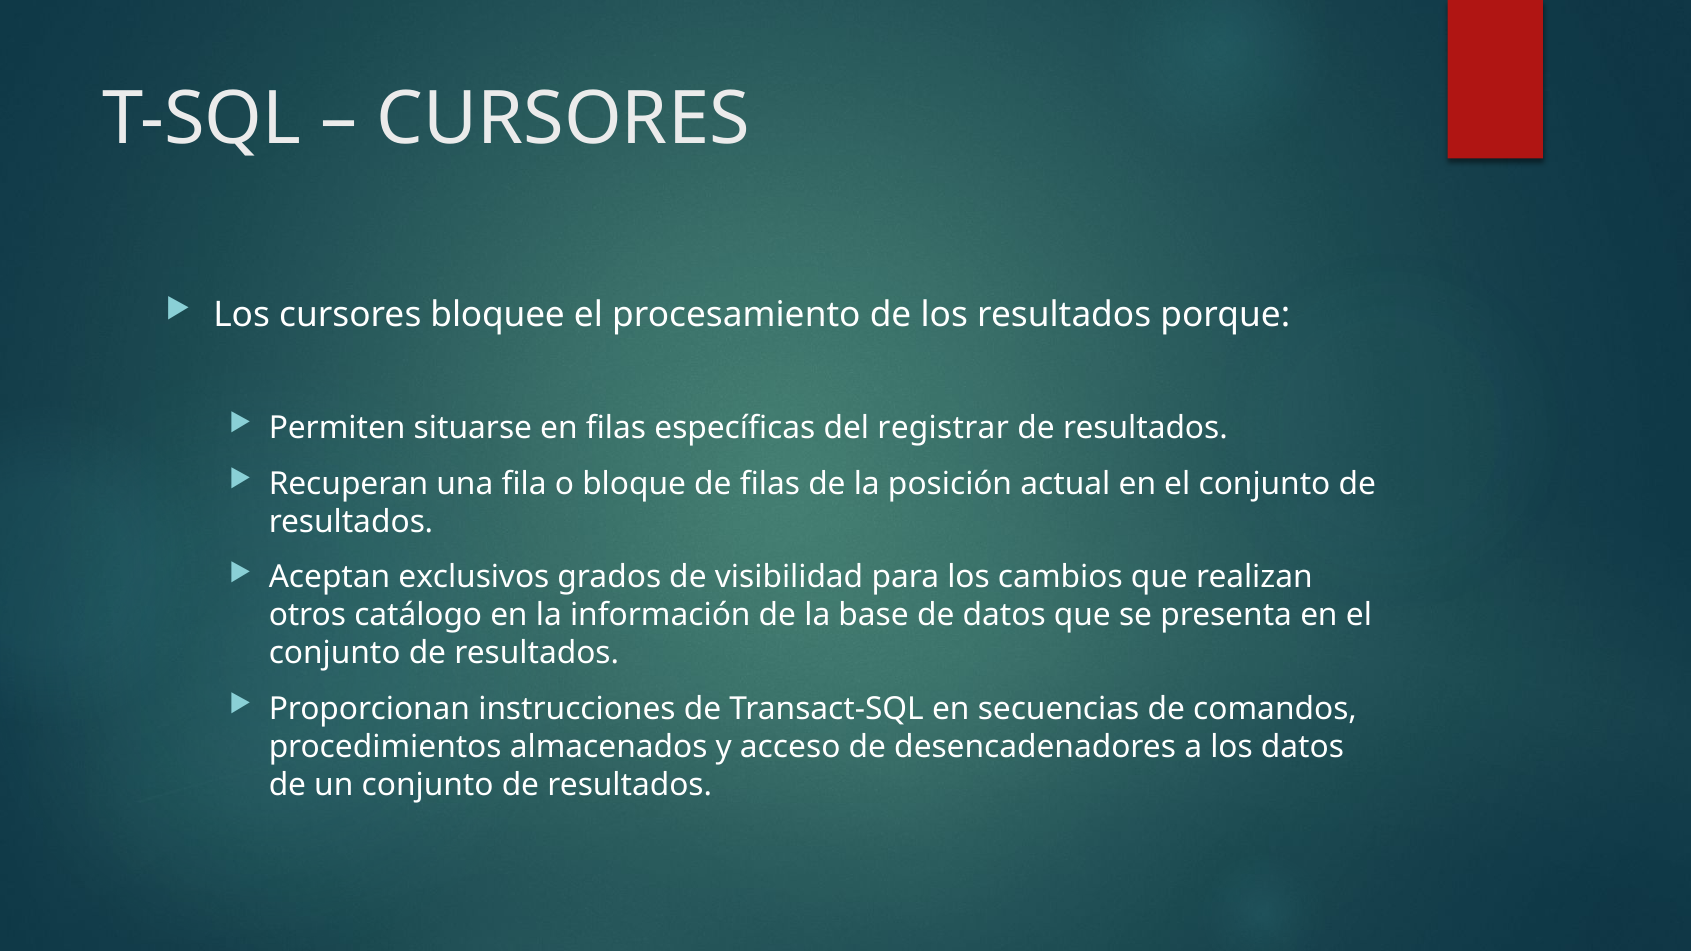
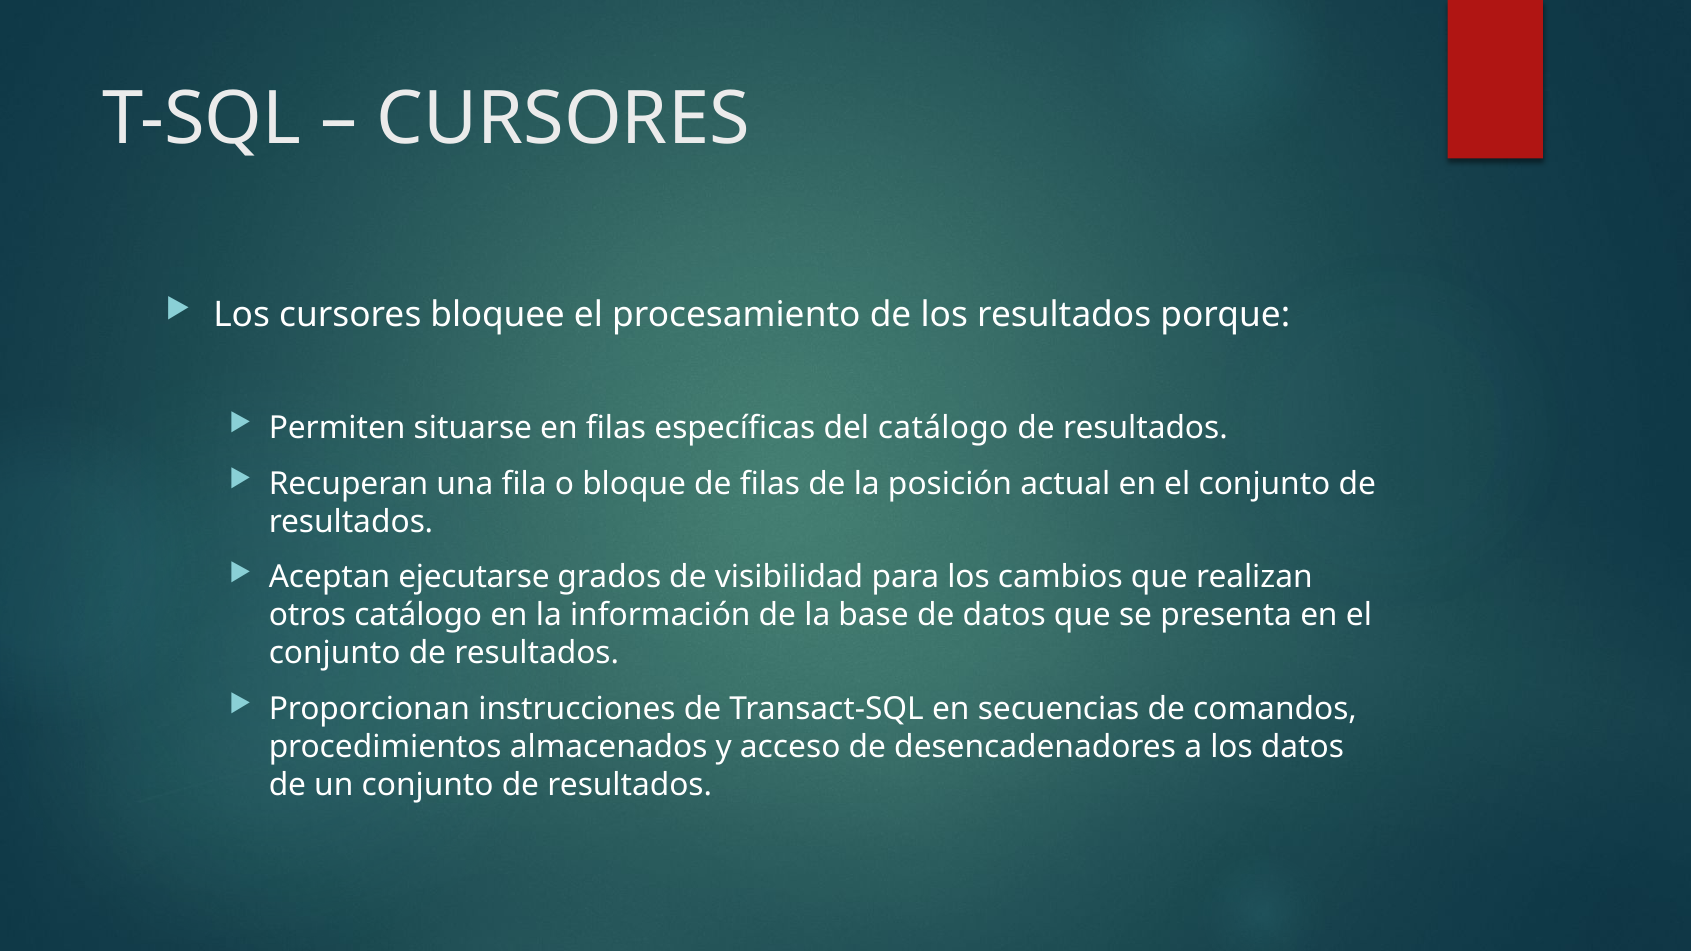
del registrar: registrar -> catálogo
exclusivos: exclusivos -> ejecutarse
